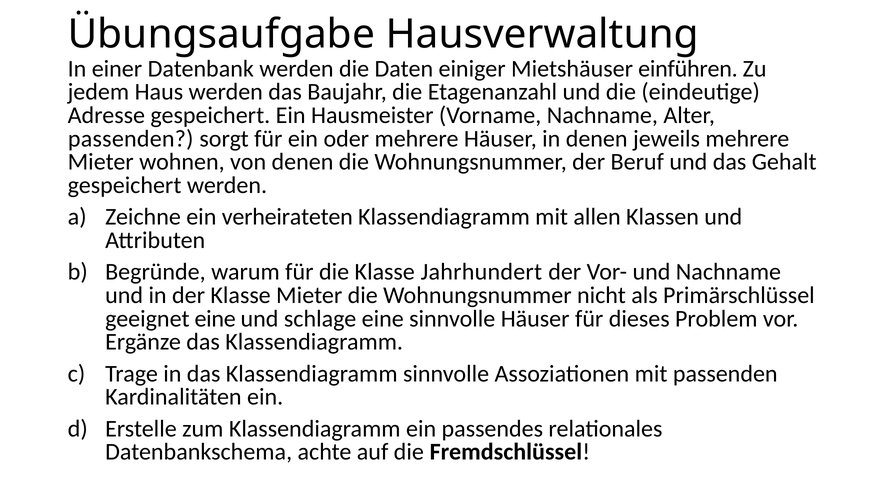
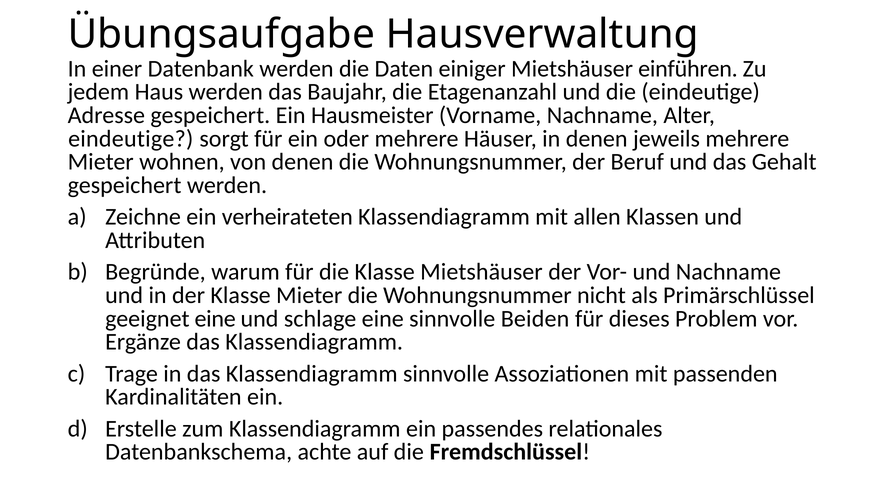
passenden at (131, 139): passenden -> eindeutige
Klasse Jahrhundert: Jahrhundert -> Mietshäuser
sinnvolle Häuser: Häuser -> Beiden
